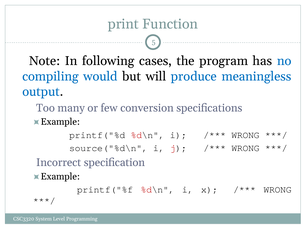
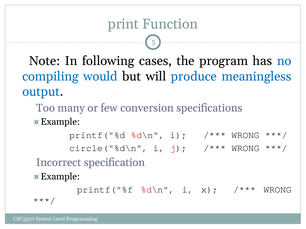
source("%d\n: source("%d\n -> circle("%d\n
